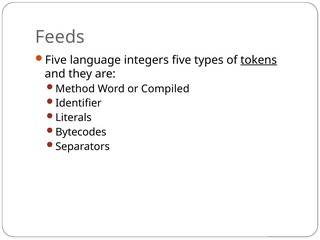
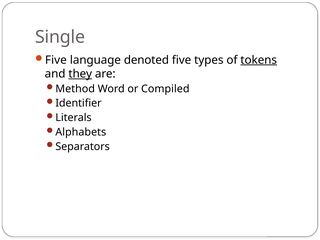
Feeds: Feeds -> Single
integers: integers -> denoted
they underline: none -> present
Bytecodes: Bytecodes -> Alphabets
